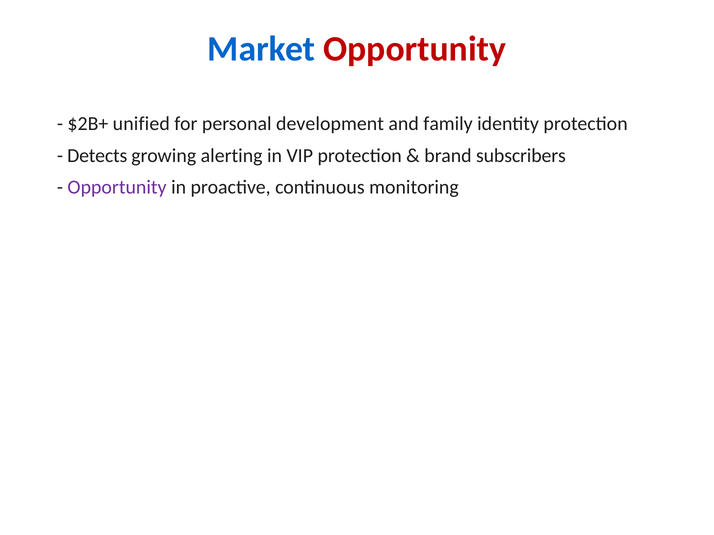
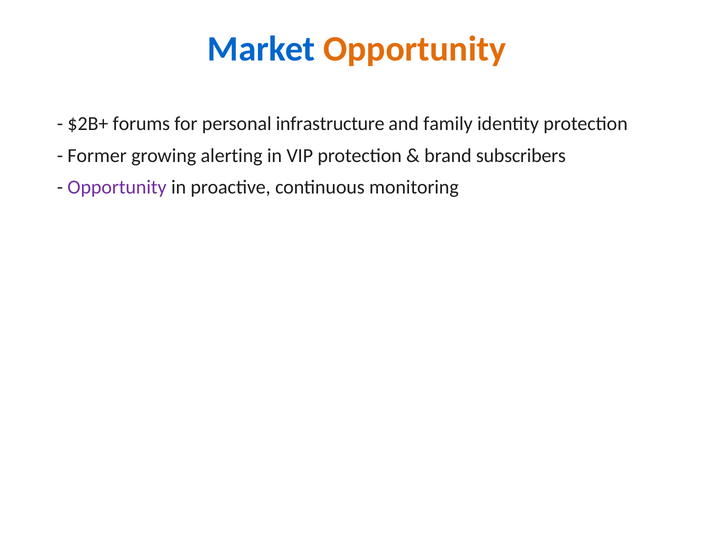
Opportunity at (415, 49) colour: red -> orange
unified: unified -> forums
development: development -> infrastructure
Detects: Detects -> Former
